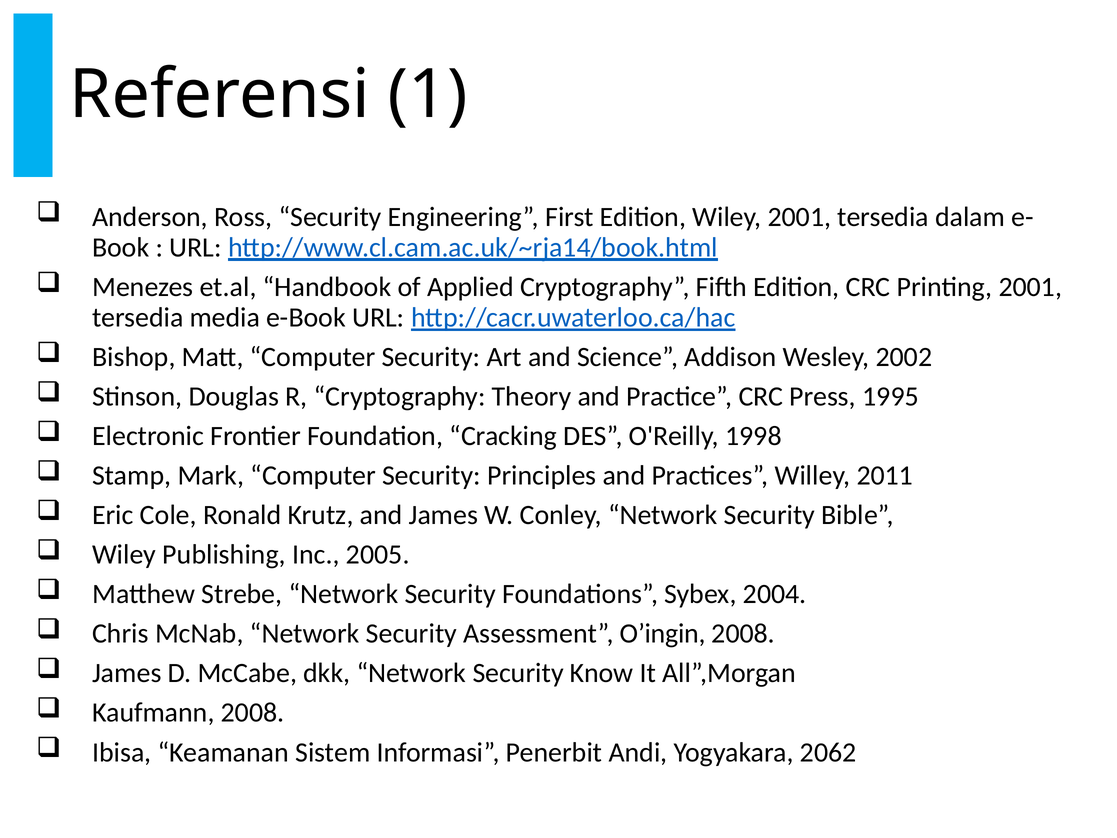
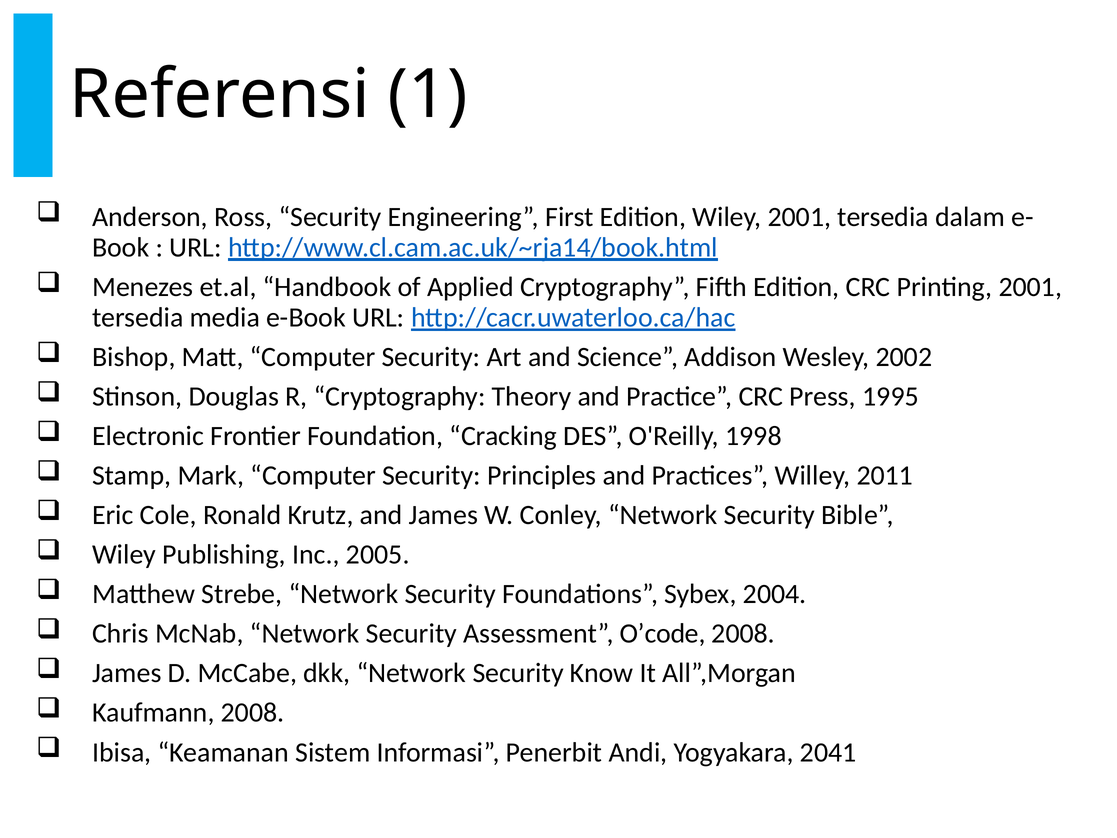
O’ingin: O’ingin -> O’code
2062: 2062 -> 2041
